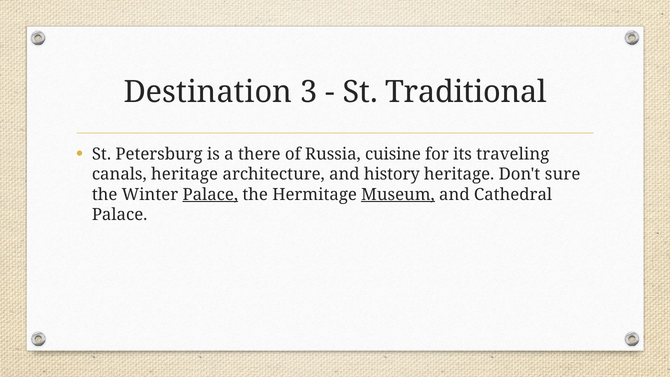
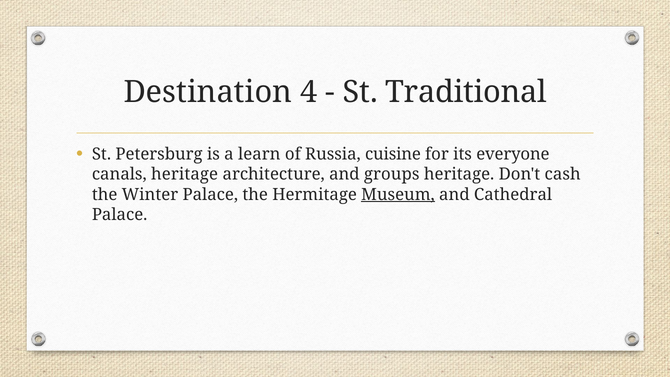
3: 3 -> 4
there: there -> learn
traveling: traveling -> everyone
history: history -> groups
sure: sure -> cash
Palace at (210, 194) underline: present -> none
